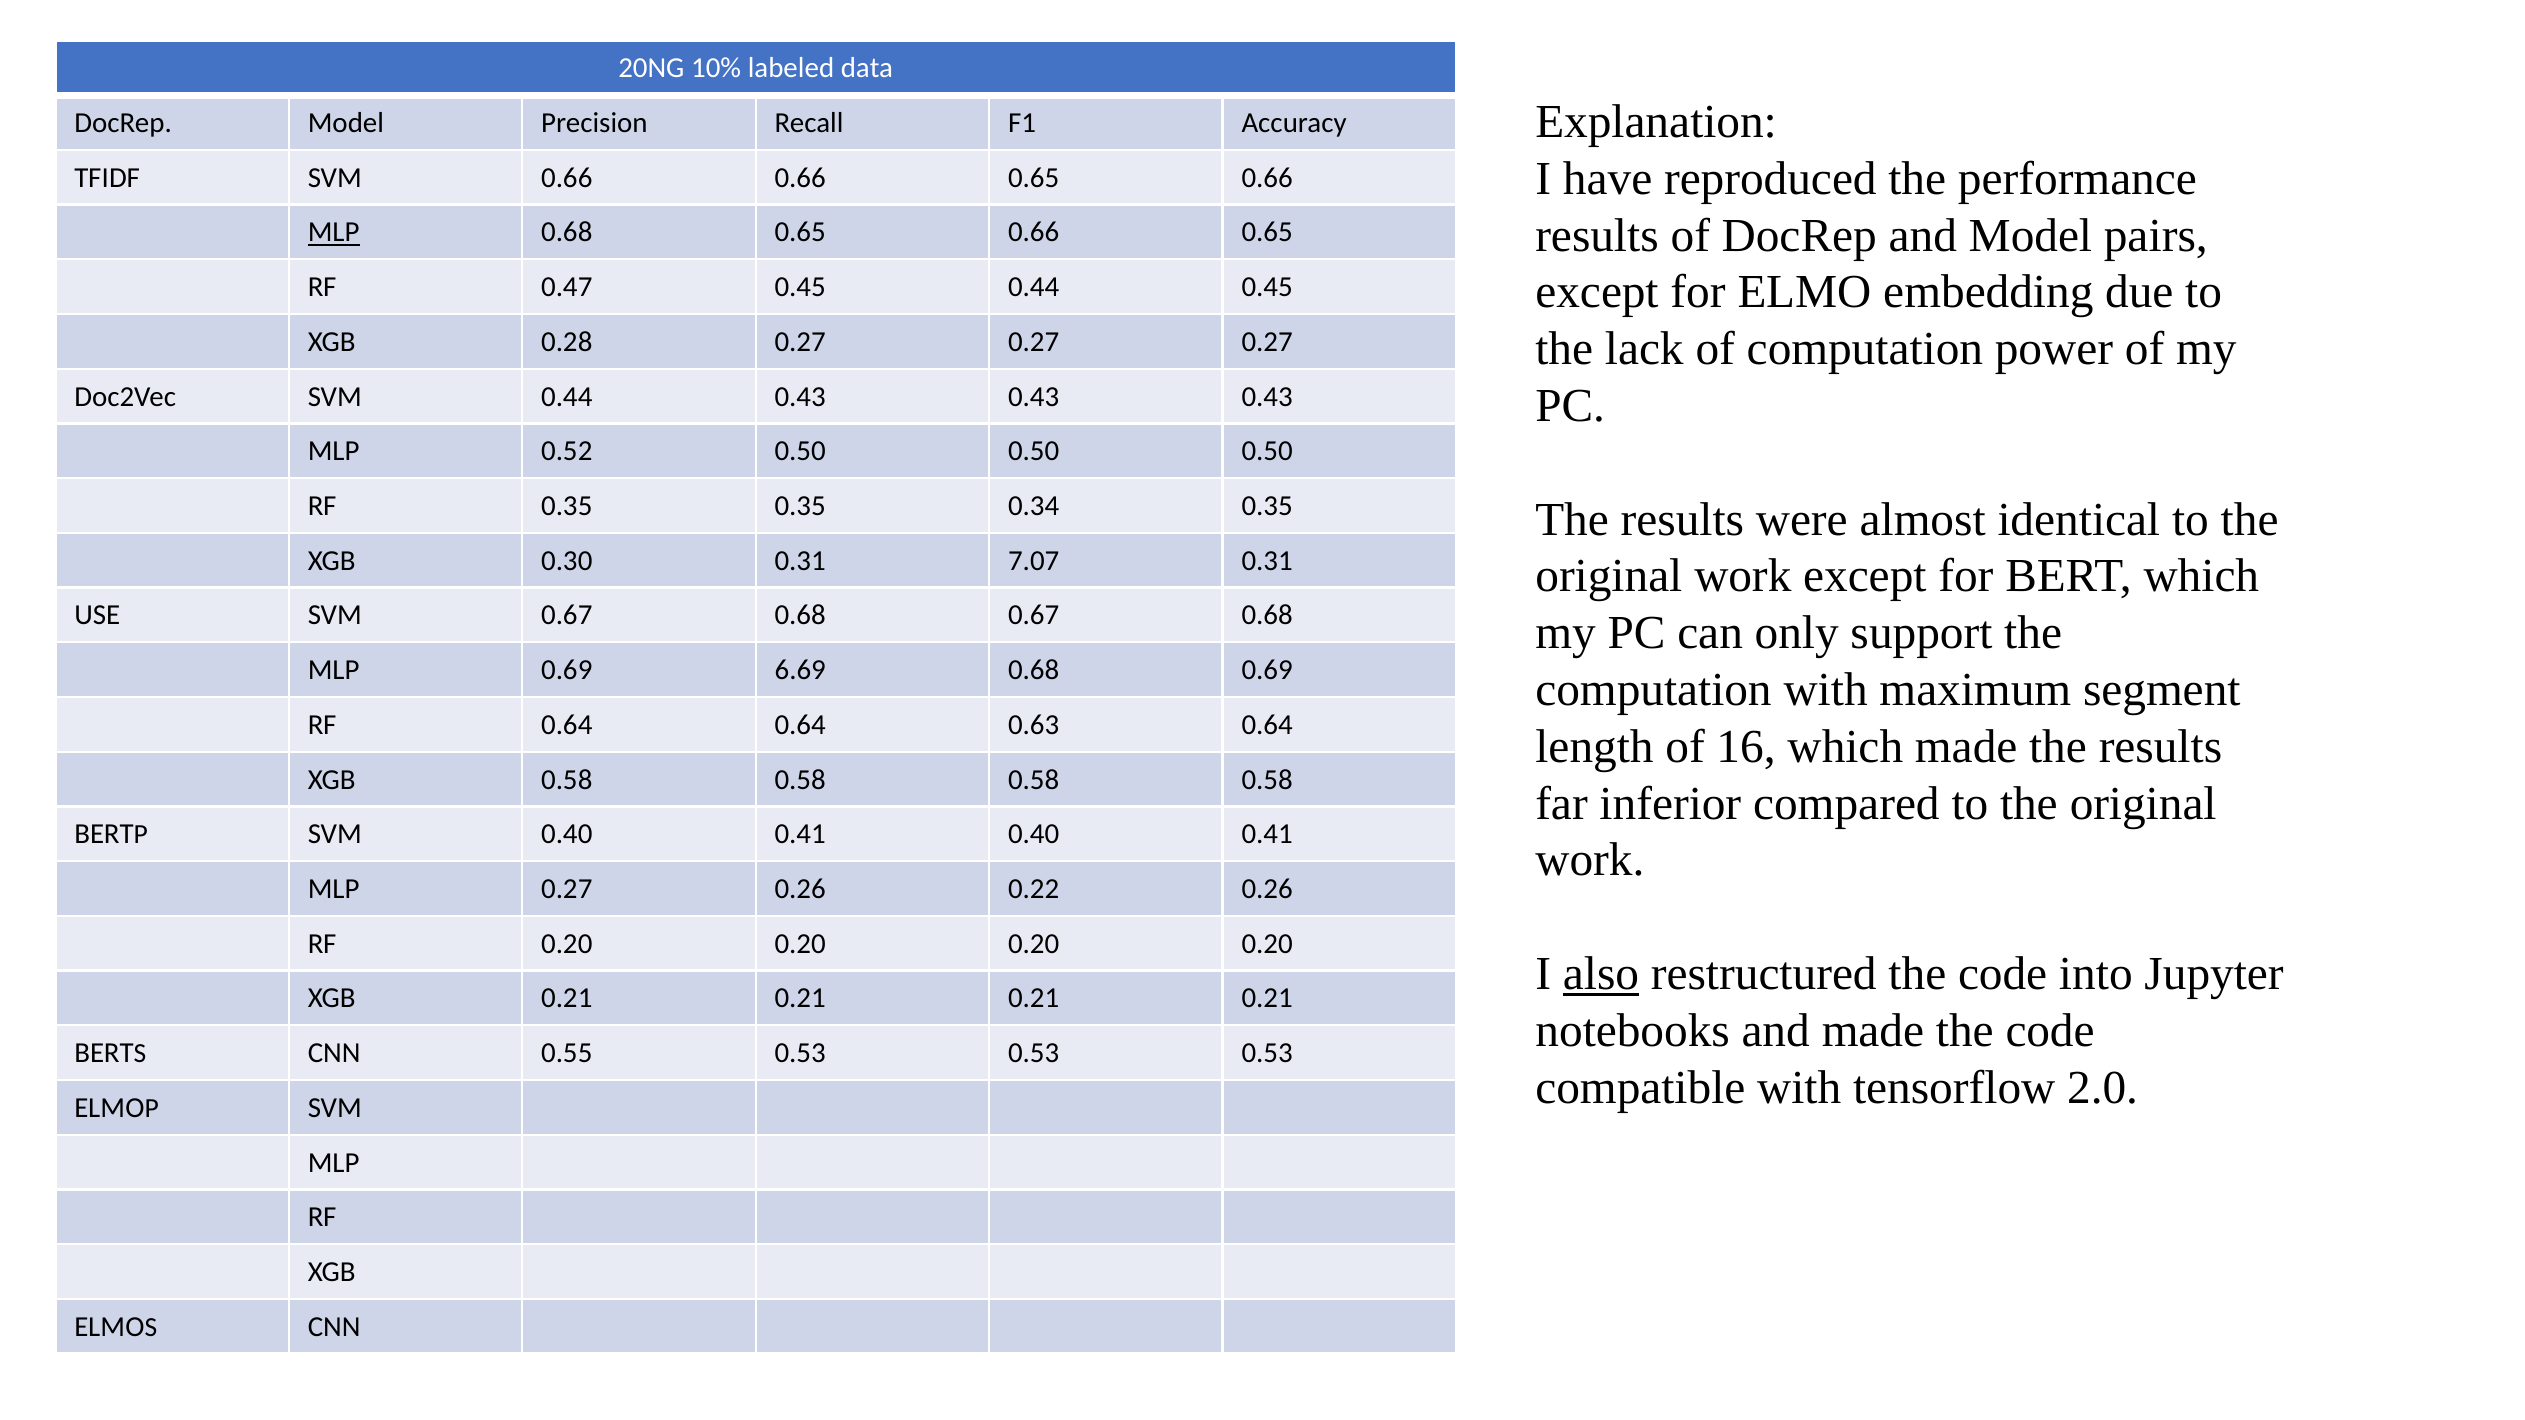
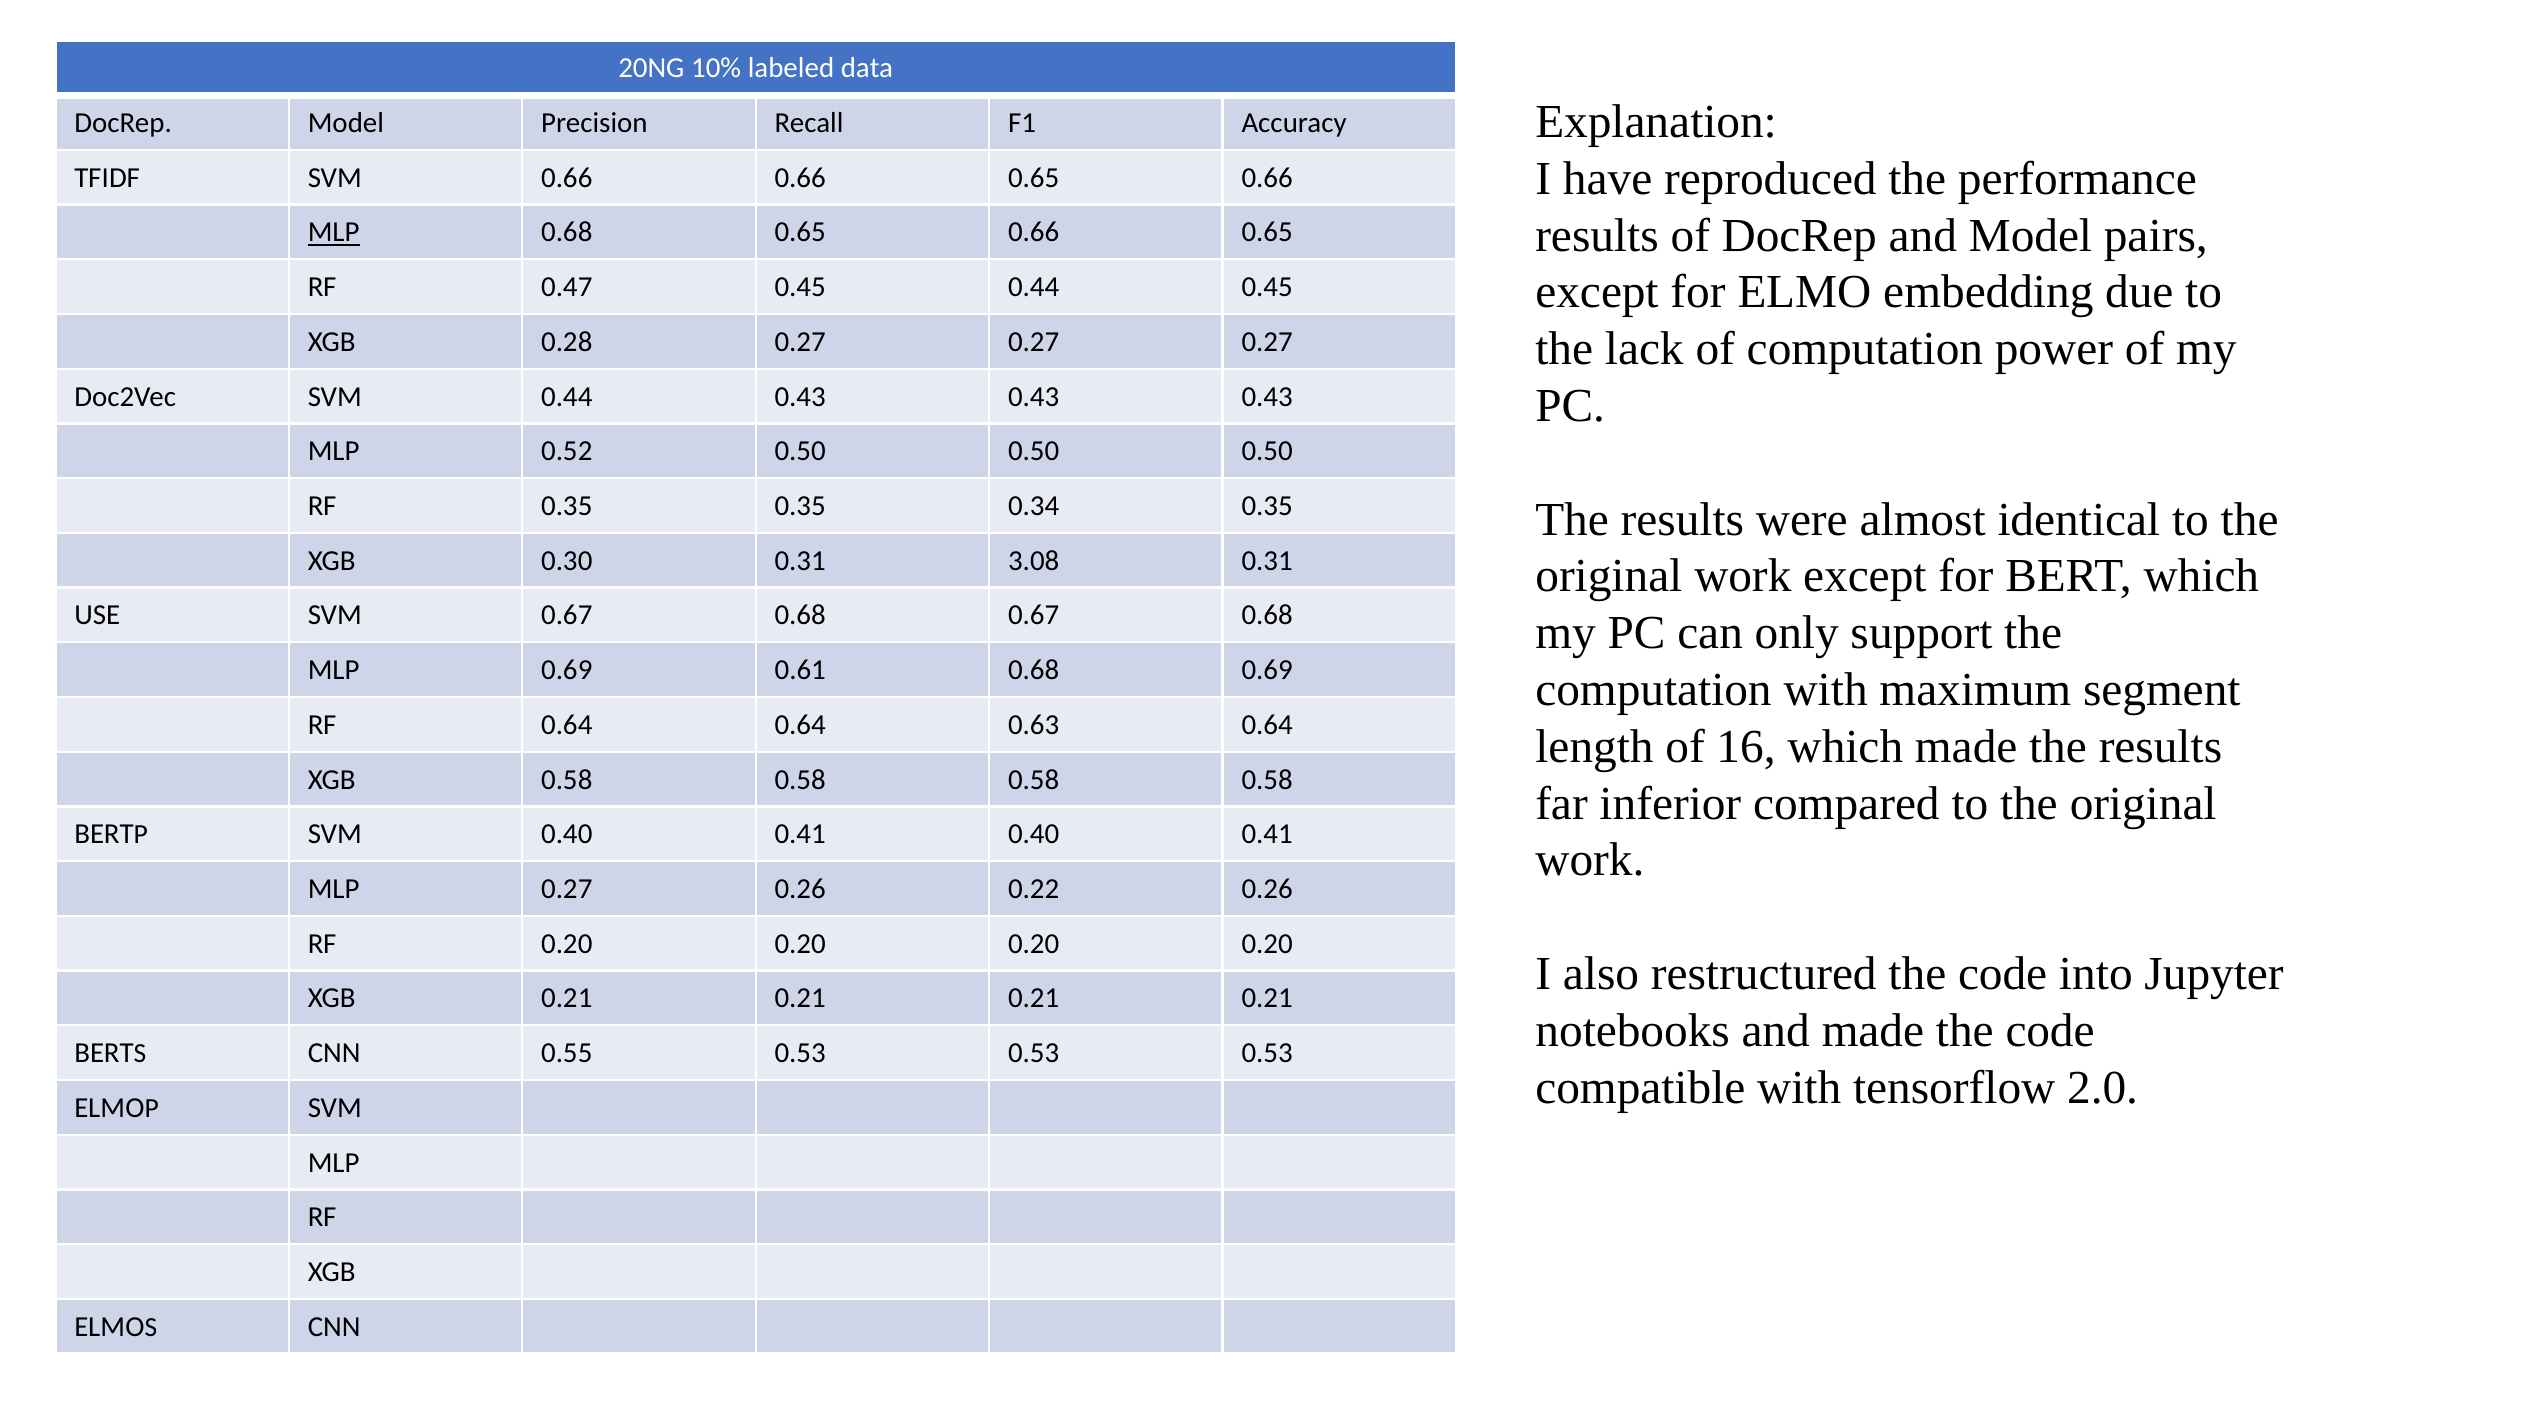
7.07: 7.07 -> 3.08
6.69: 6.69 -> 0.61
also underline: present -> none
